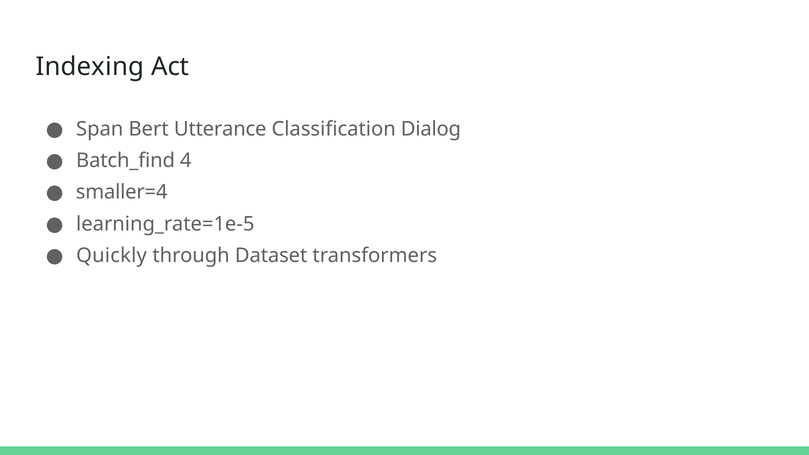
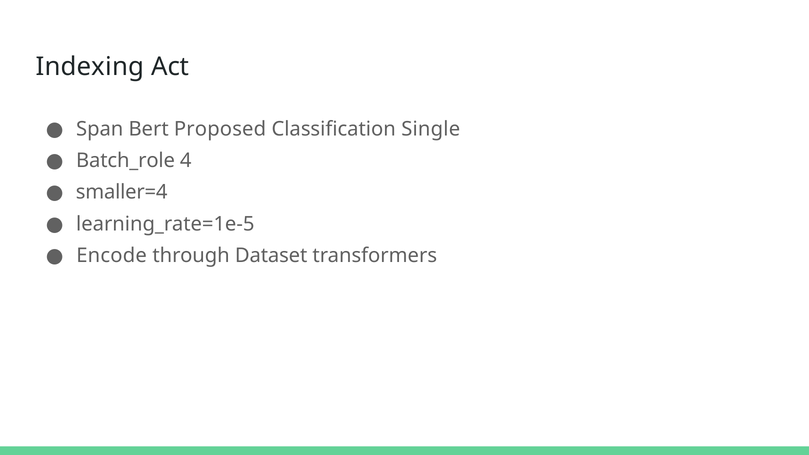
Utterance: Utterance -> Proposed
Dialog: Dialog -> Single
Batch_find: Batch_find -> Batch_role
Quickly: Quickly -> Encode
